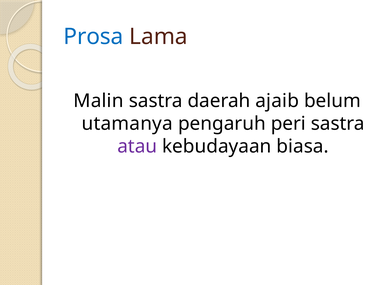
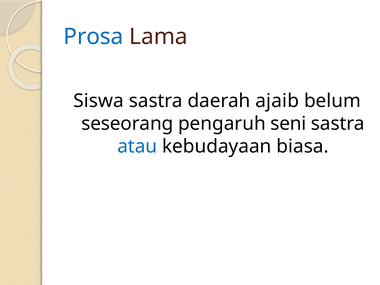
Malin: Malin -> Siswa
utamanya: utamanya -> seseorang
peri: peri -> seni
atau colour: purple -> blue
